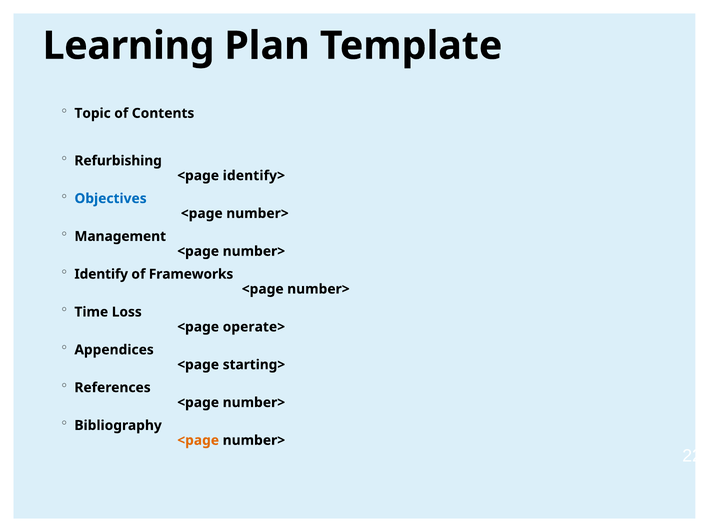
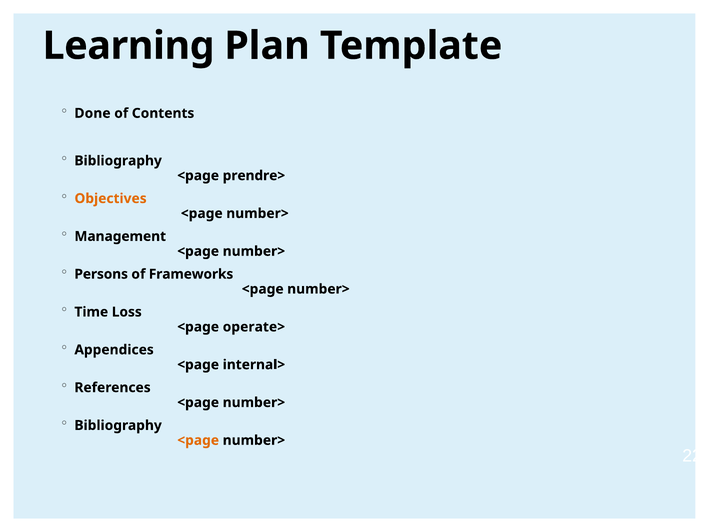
Topic: Topic -> Done
Refurbishing at (118, 161): Refurbishing -> Bibliography
identify>: identify> -> prendre>
Objectives colour: blue -> orange
Identify: Identify -> Persons
starting>: starting> -> internal>
